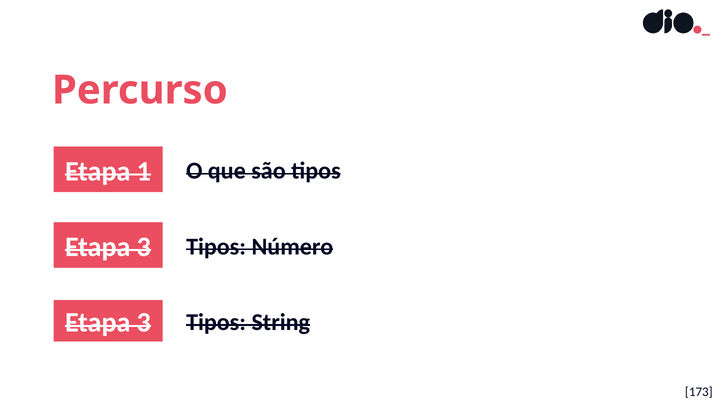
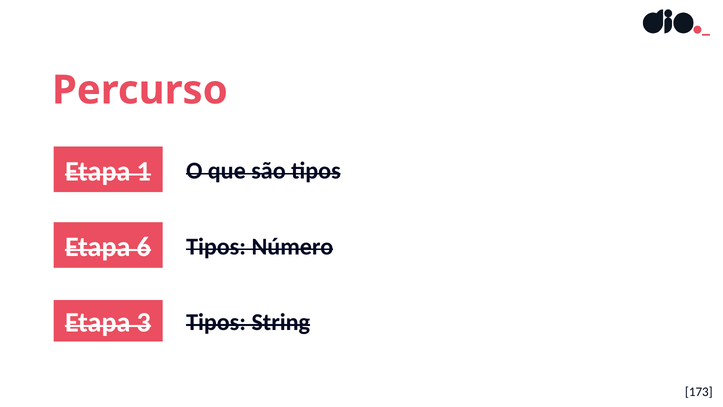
3 at (144, 247): 3 -> 6
